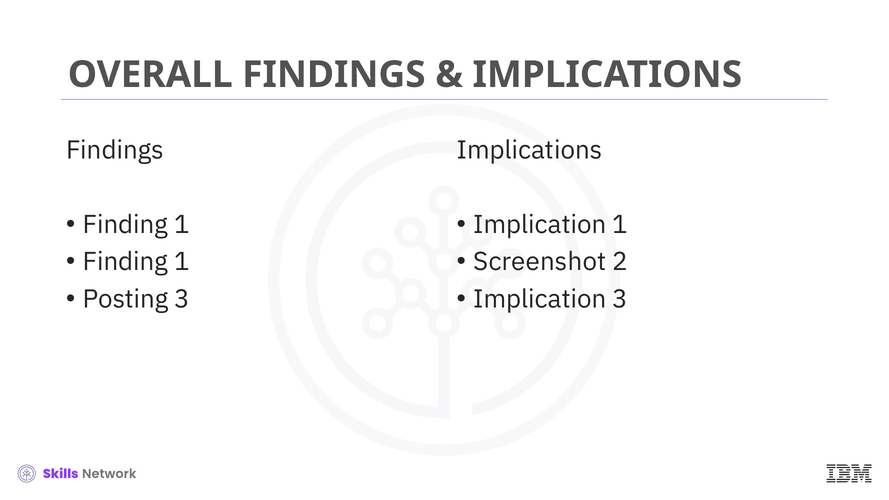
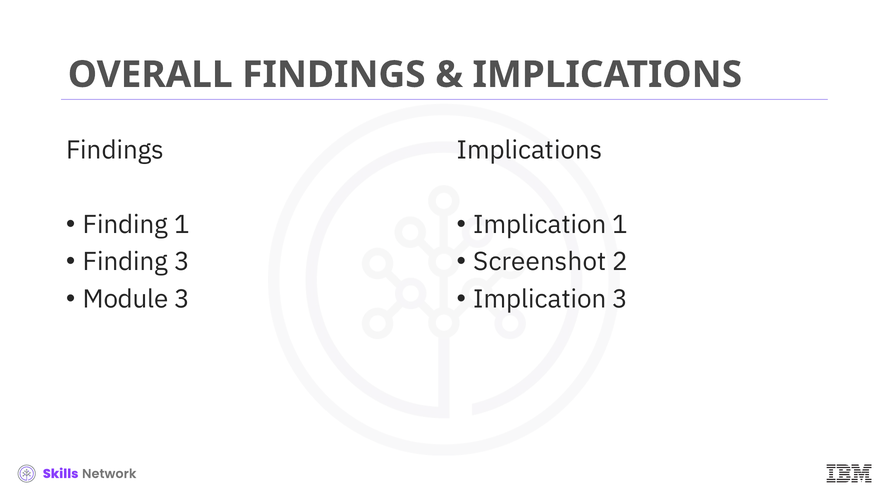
1 at (182, 262): 1 -> 3
Posting: Posting -> Module
